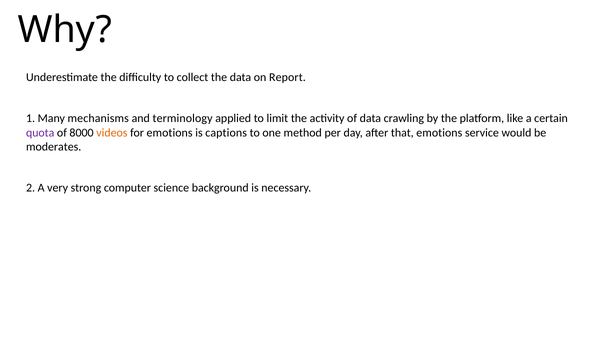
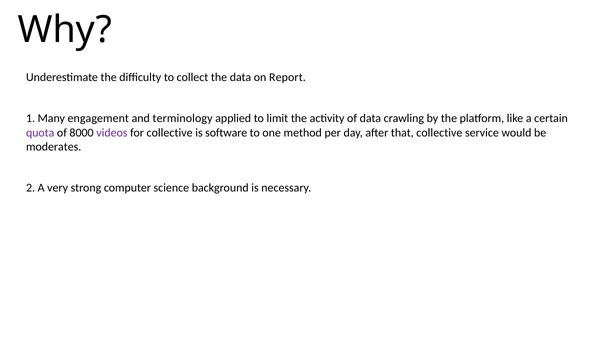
mechanisms: mechanisms -> engagement
videos colour: orange -> purple
for emotions: emotions -> collective
captions: captions -> software
that emotions: emotions -> collective
